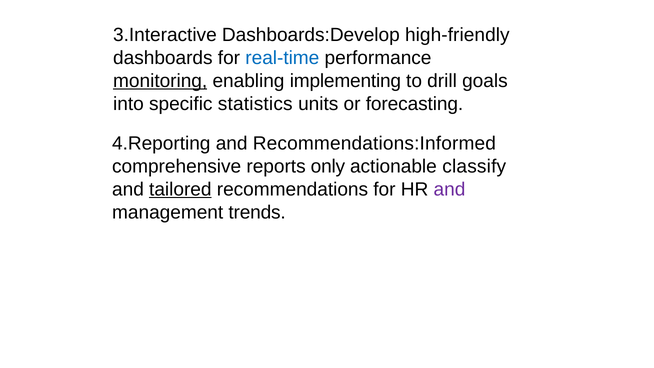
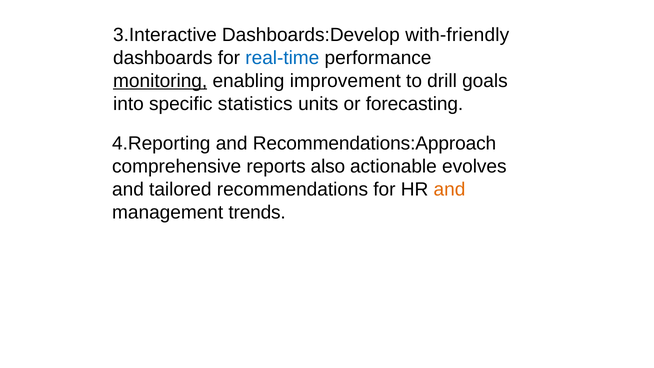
high-friendly: high-friendly -> with-friendly
implementing: implementing -> improvement
Recommendations:Informed: Recommendations:Informed -> Recommendations:Approach
only: only -> also
classify: classify -> evolves
tailored underline: present -> none
and at (449, 189) colour: purple -> orange
